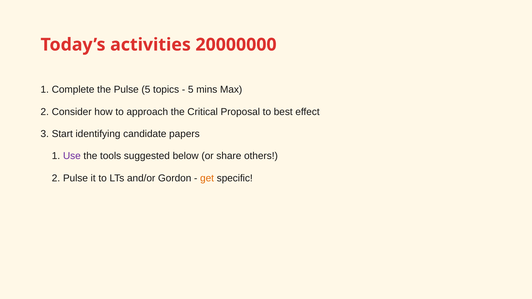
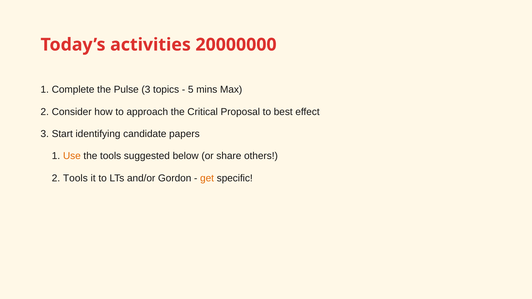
Pulse 5: 5 -> 3
Use colour: purple -> orange
2 Pulse: Pulse -> Tools
